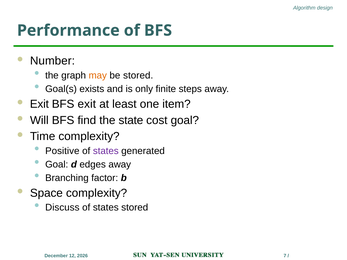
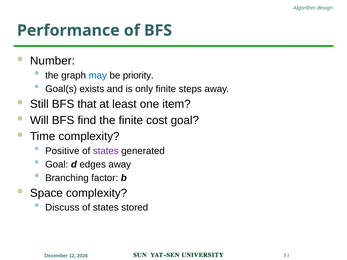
may colour: orange -> blue
be stored: stored -> priority
Exit at (39, 104): Exit -> Still
BFS exit: exit -> that
the state: state -> finite
